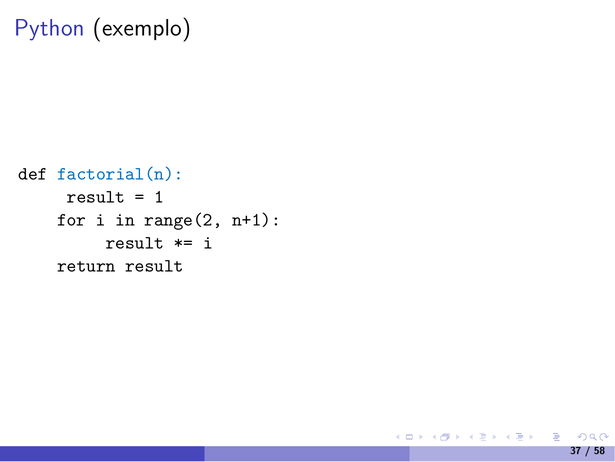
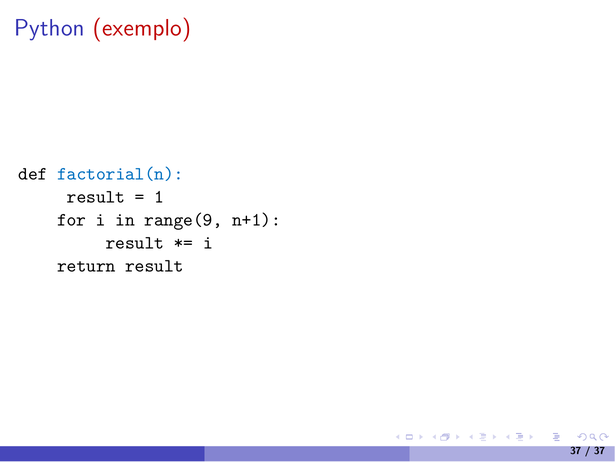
exemplo colour: black -> red
range(2: range(2 -> range(9
58 at (600, 451): 58 -> 37
